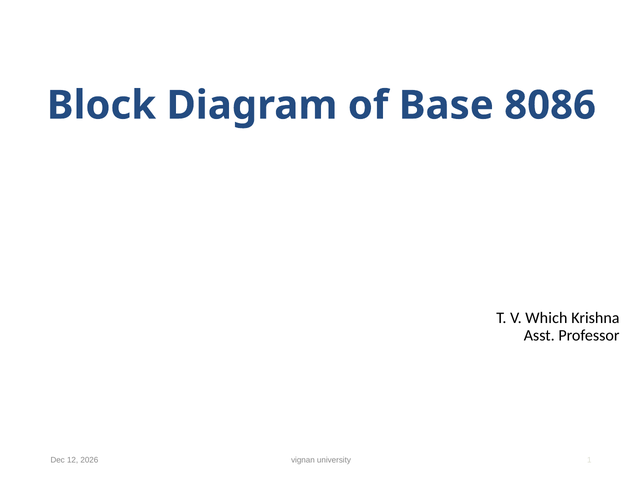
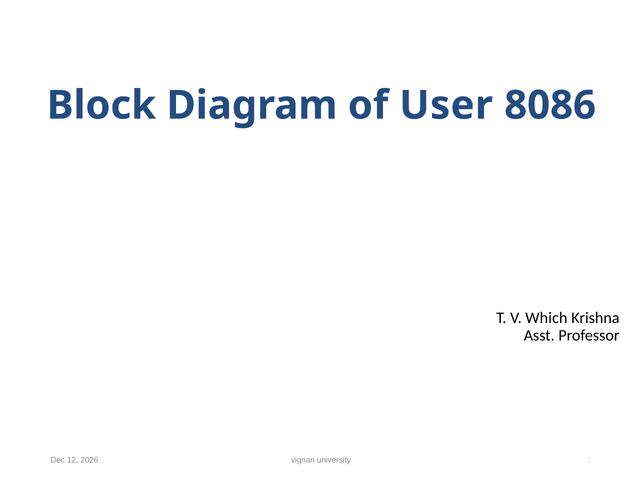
Base: Base -> User
